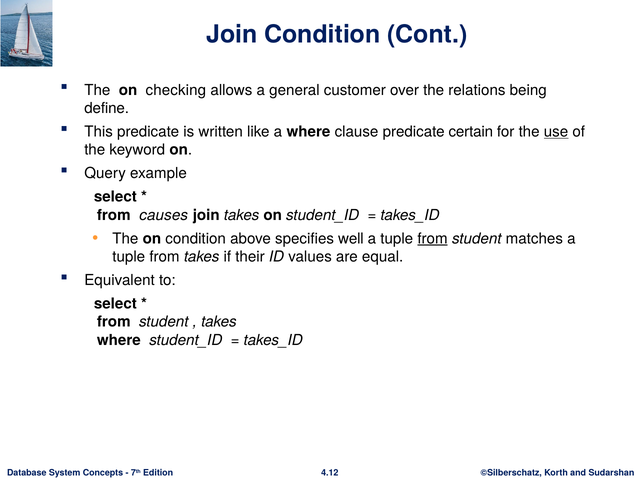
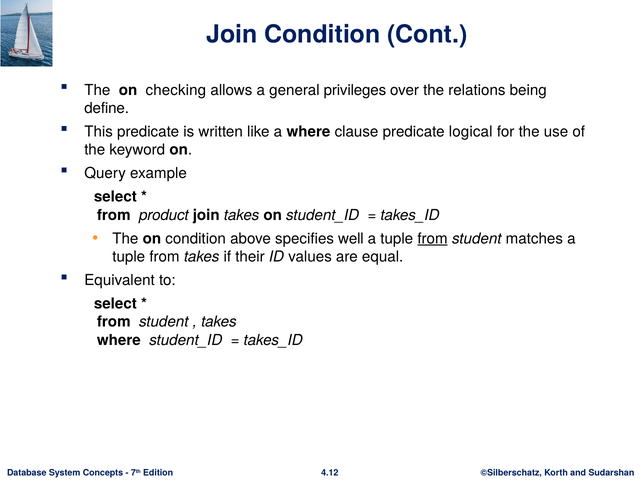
customer: customer -> privileges
certain: certain -> logical
use underline: present -> none
causes: causes -> product
